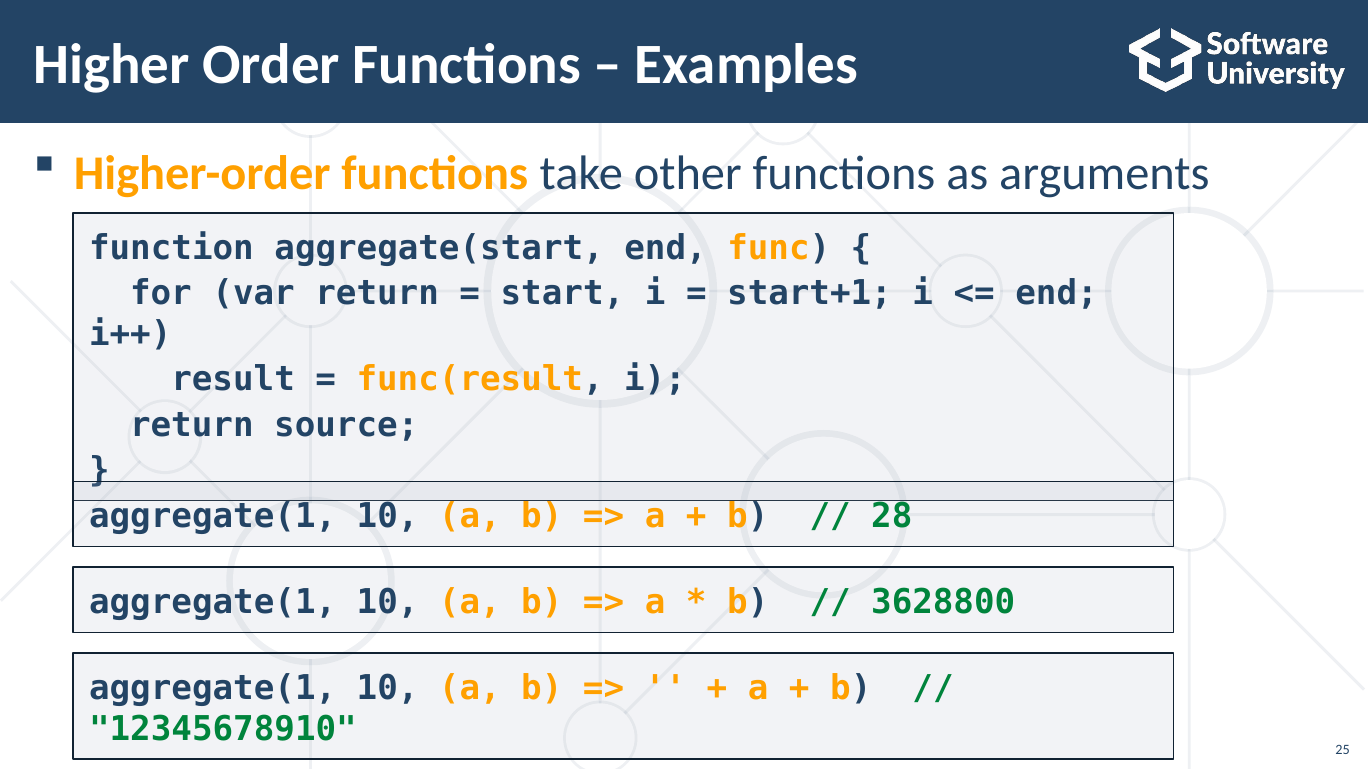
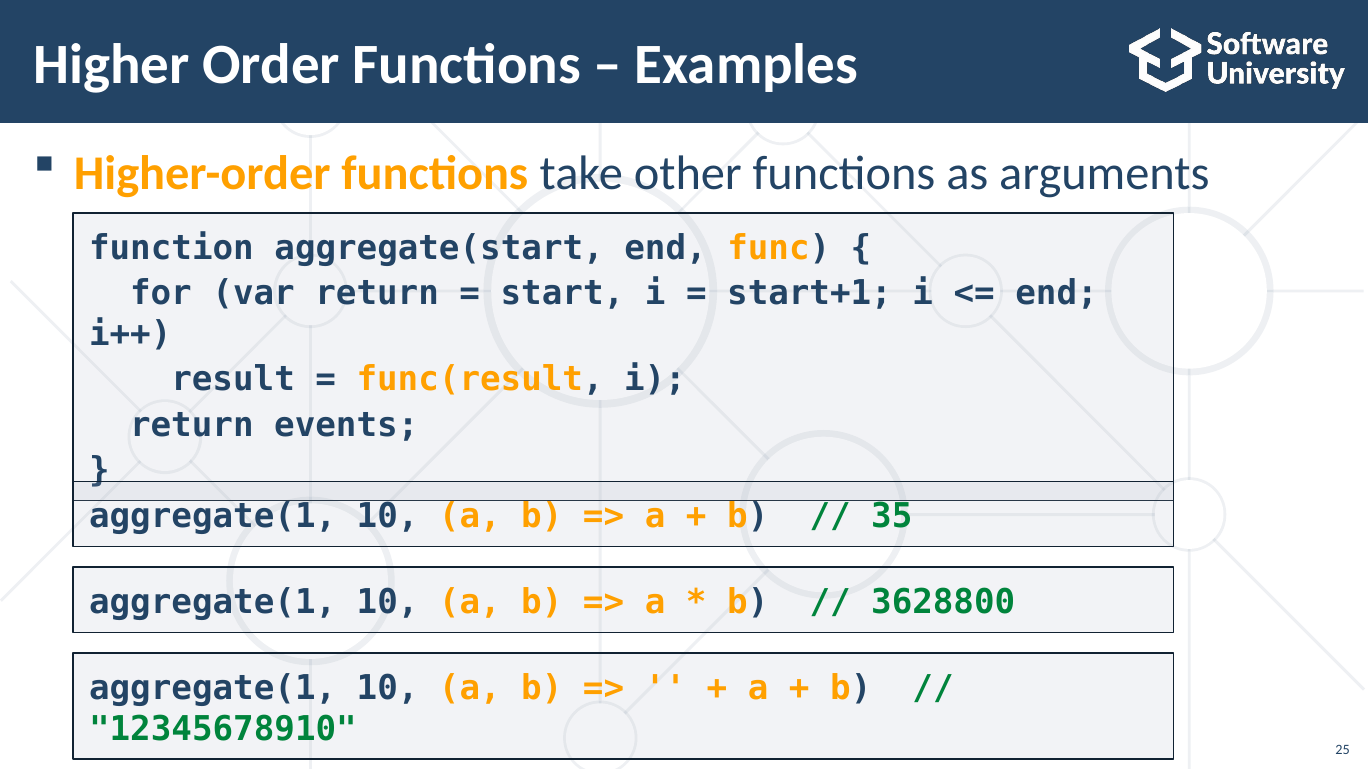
source: source -> events
28: 28 -> 35
